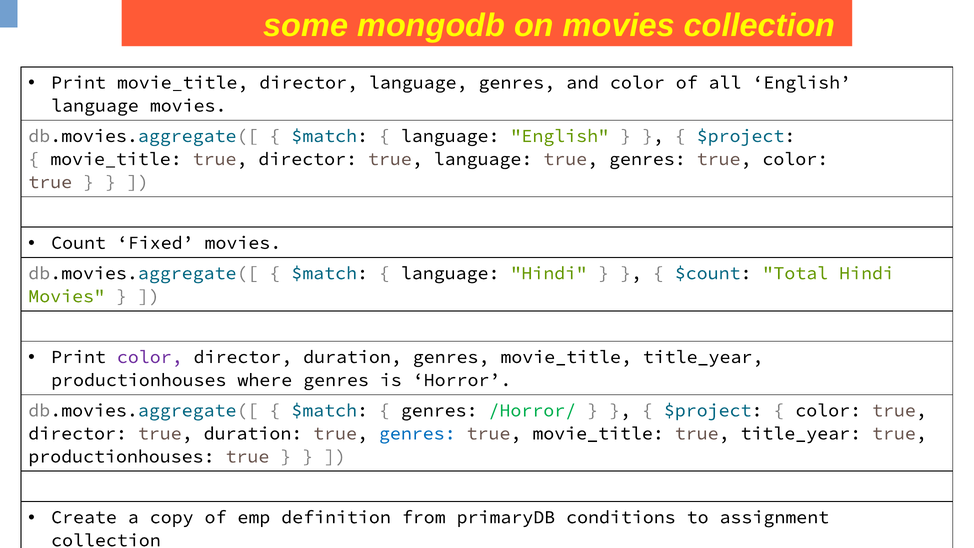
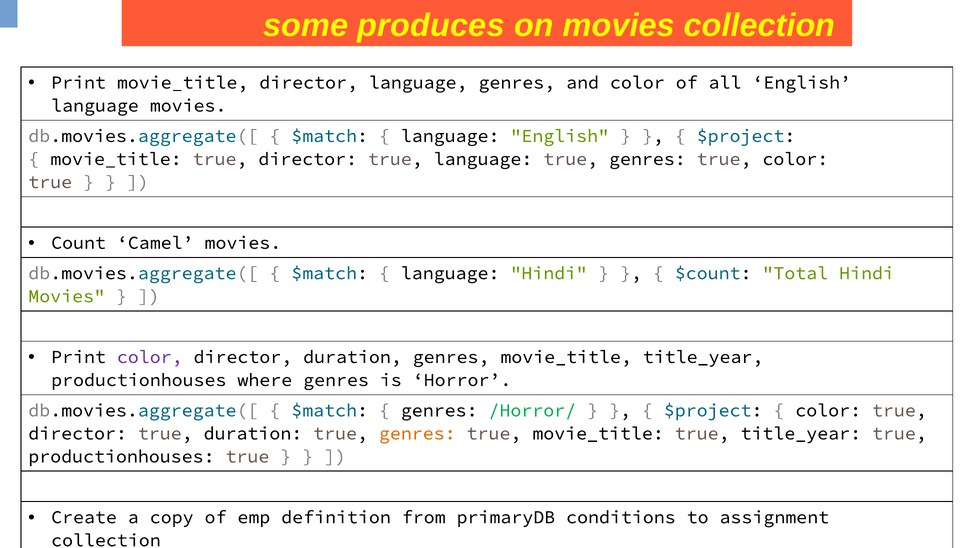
mongodb: mongodb -> produces
Fixed: Fixed -> Camel
genres at (417, 433) colour: blue -> orange
